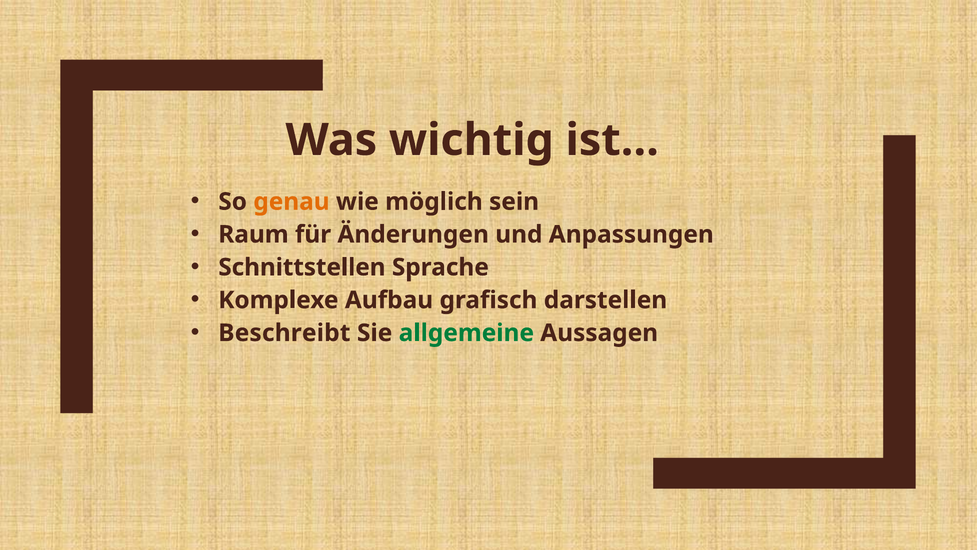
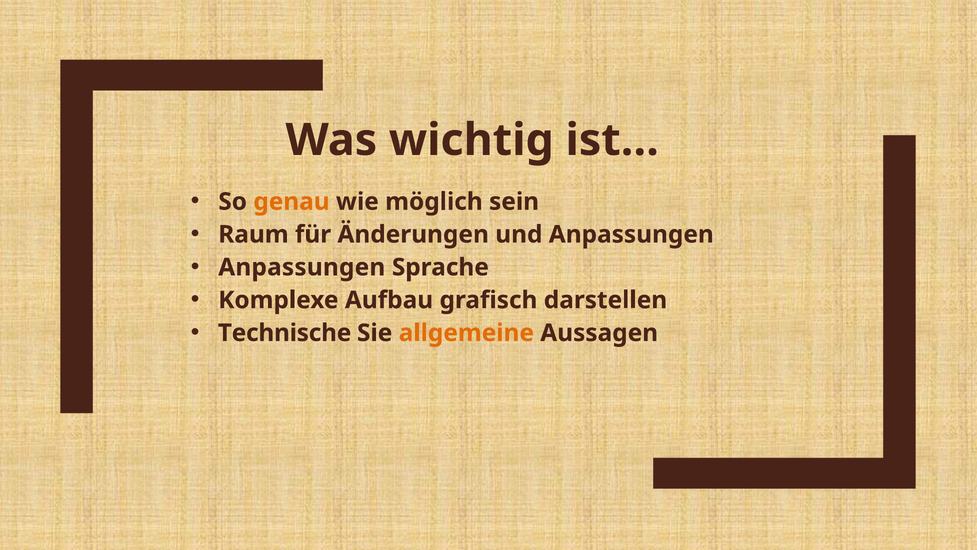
Schnittstellen at (302, 267): Schnittstellen -> Anpassungen
Beschreibt: Beschreibt -> Technische
allgemeine colour: green -> orange
